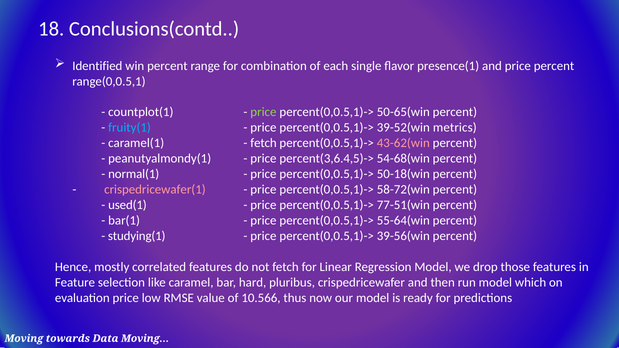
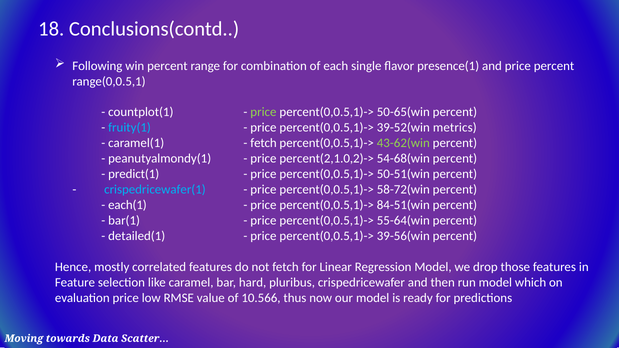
Identified: Identified -> Following
43-62(win colour: pink -> light green
percent(3,6.4,5)->: percent(3,6.4,5)-> -> percent(2,1.0,2)->
normal(1: normal(1 -> predict(1
50-18(win: 50-18(win -> 50-51(win
crispedricewafer(1 colour: pink -> light blue
used(1: used(1 -> each(1
77-51(win: 77-51(win -> 84-51(win
studying(1: studying(1 -> detailed(1
Moving…: Moving… -> Scatter…
